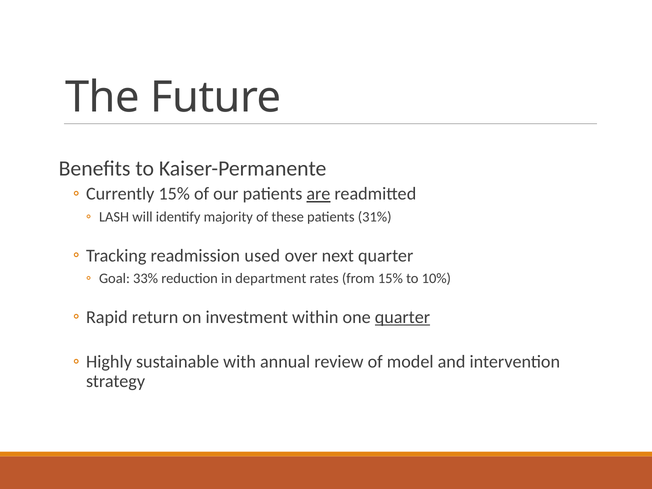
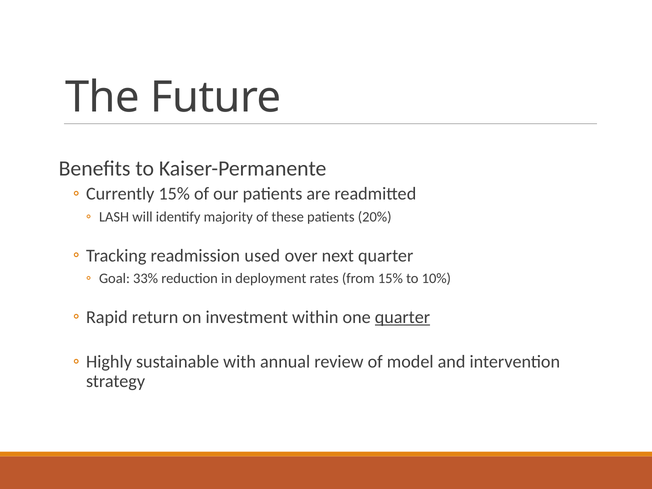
are underline: present -> none
31%: 31% -> 20%
department: department -> deployment
